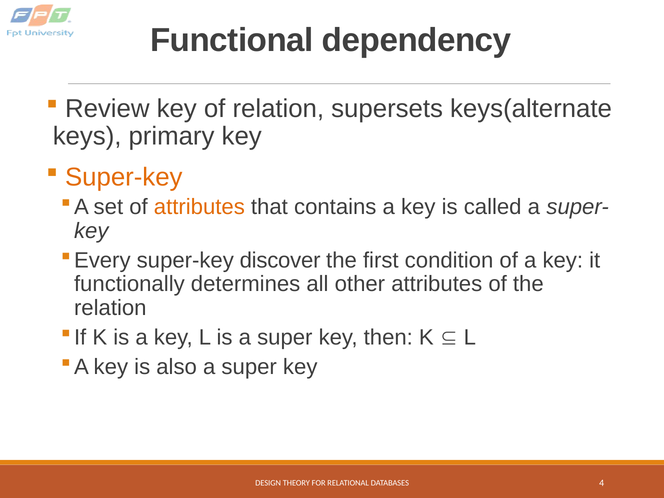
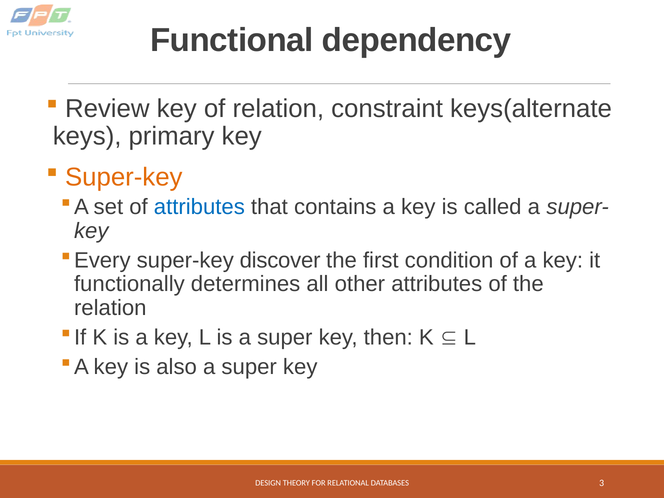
supersets: supersets -> constraint
attributes at (199, 207) colour: orange -> blue
4: 4 -> 3
